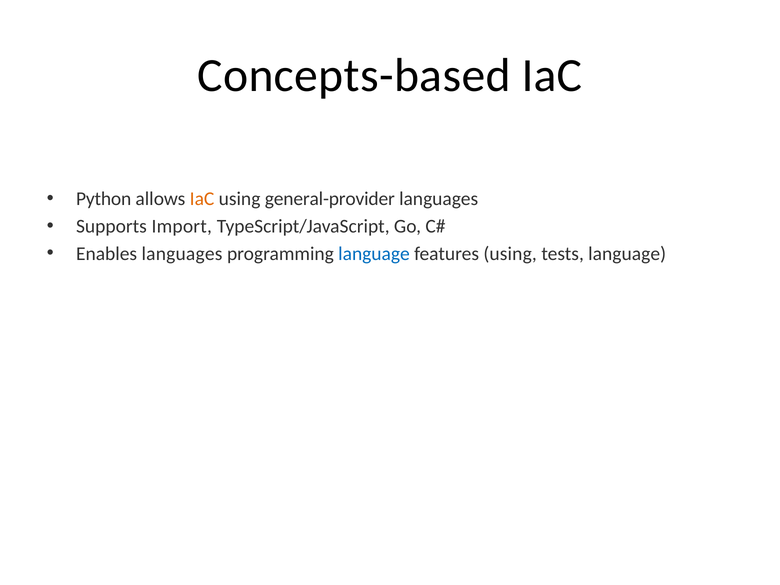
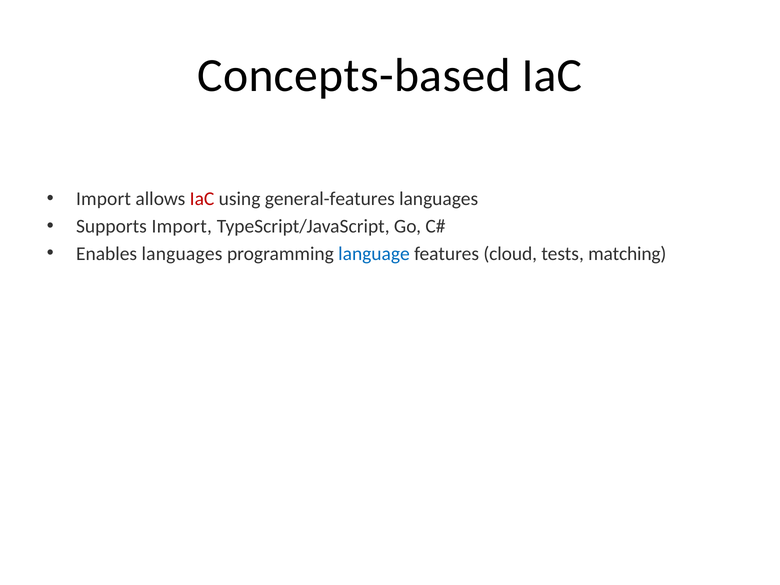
Python at (104, 199): Python -> Import
IaC at (202, 199) colour: orange -> red
general-provider: general-provider -> general-features
features using: using -> cloud
tests language: language -> matching
